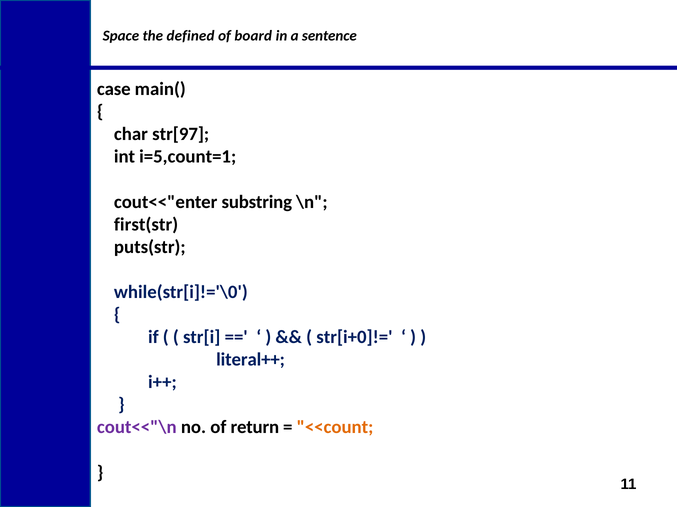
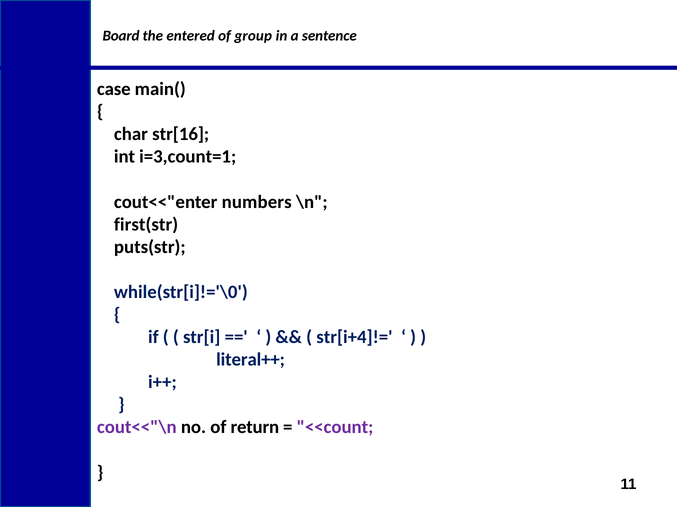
Space: Space -> Board
defined: defined -> entered
board: board -> group
str[97: str[97 -> str[16
i=5,count=1: i=5,count=1 -> i=3,count=1
substring: substring -> numbers
str[i+0]!=: str[i+0]!= -> str[i+4]!=
<<count colour: orange -> purple
